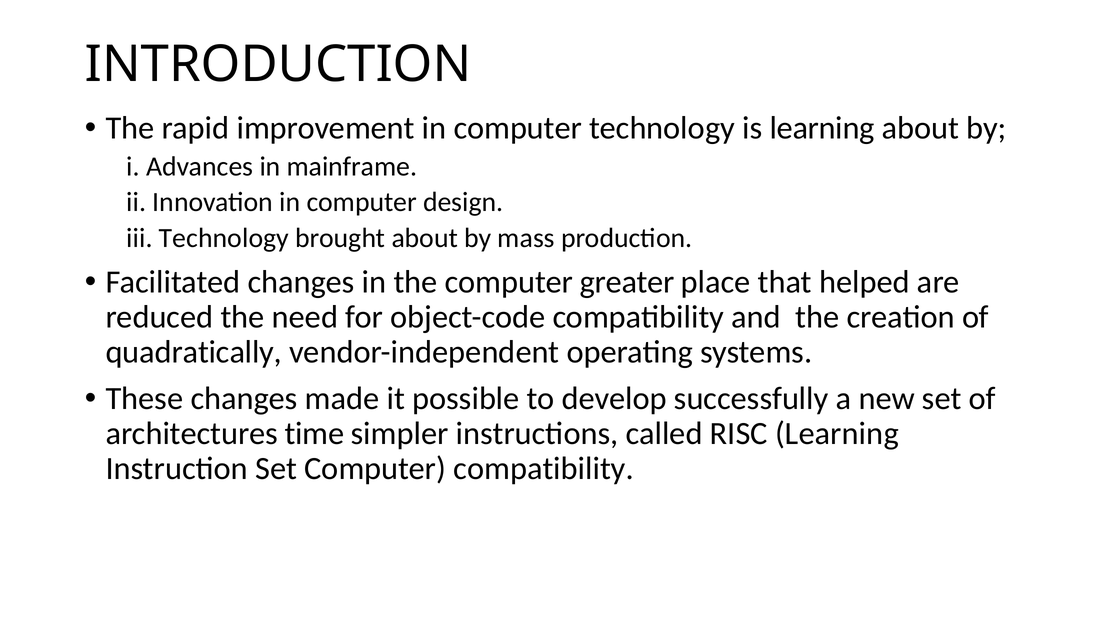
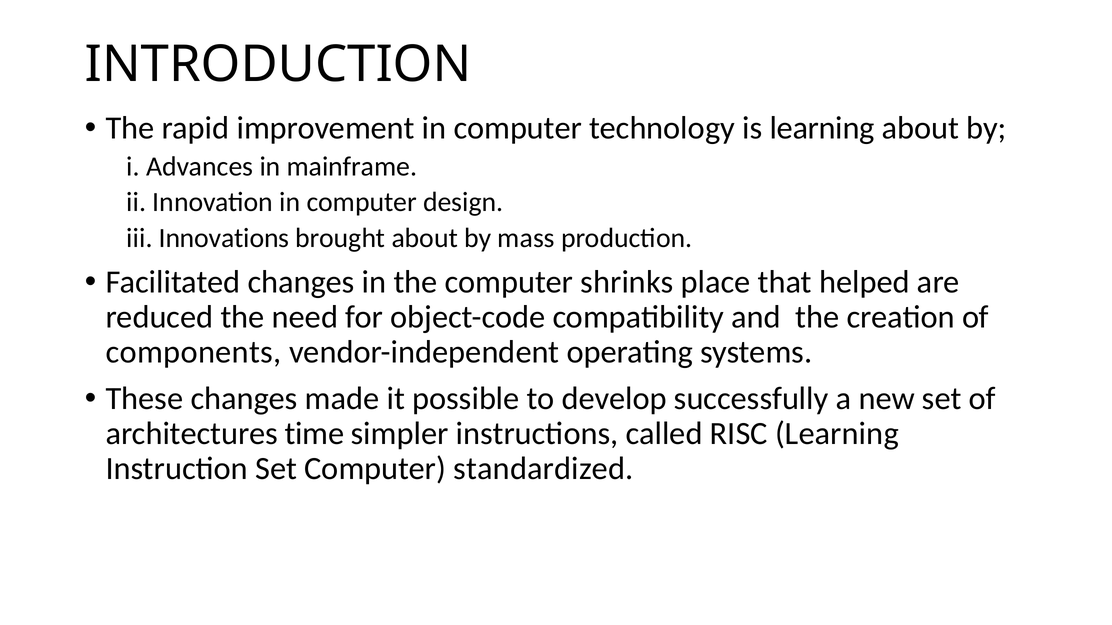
iii Technology: Technology -> Innovations
greater: greater -> shrinks
quadratically: quadratically -> components
Computer compatibility: compatibility -> standardized
